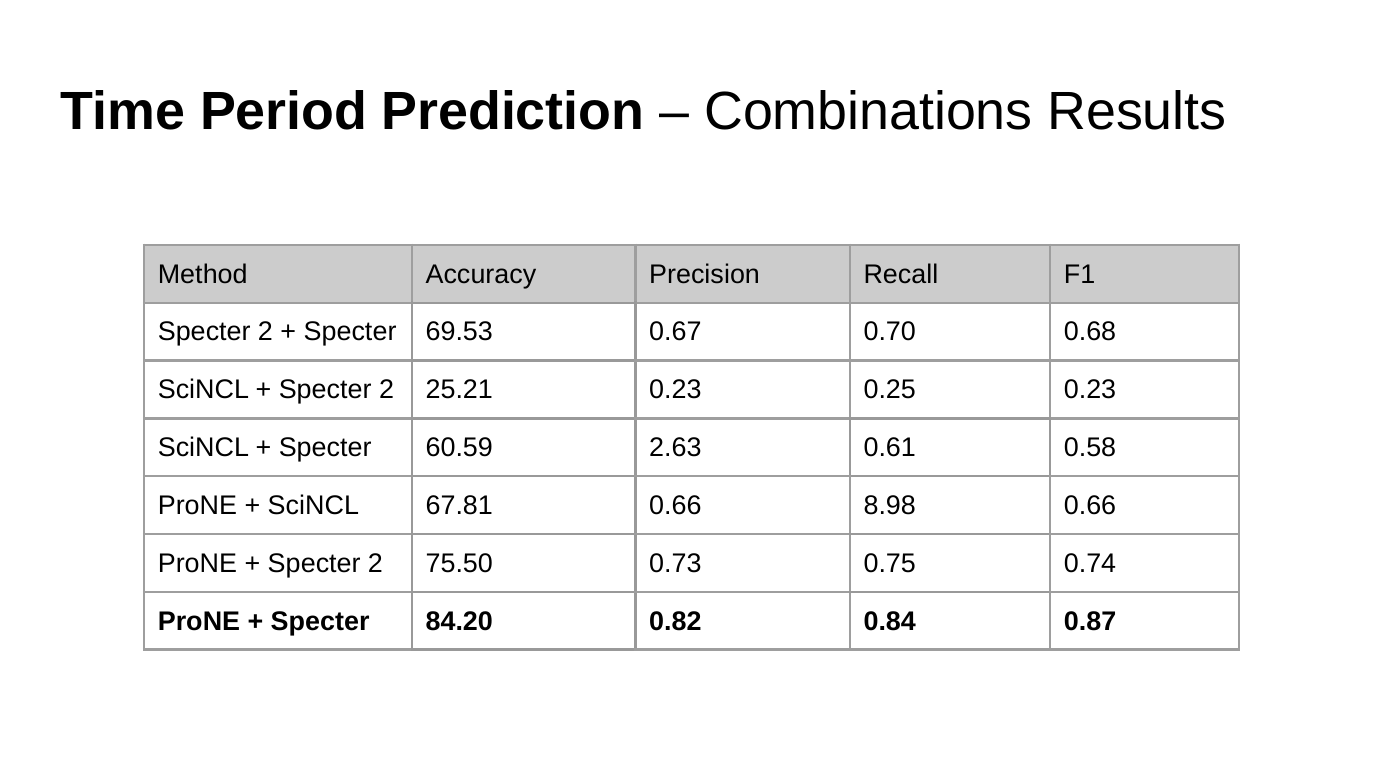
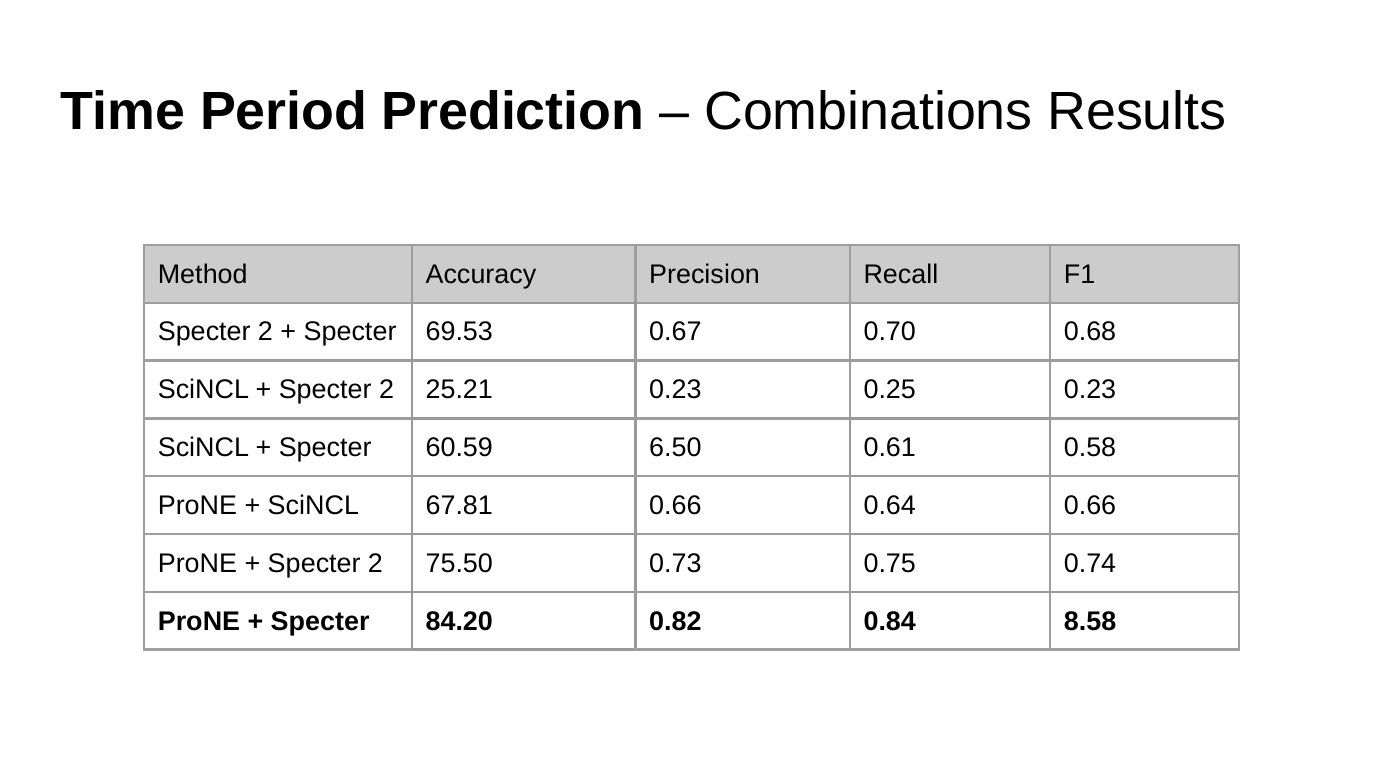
2.63: 2.63 -> 6.50
8.98: 8.98 -> 0.64
0.87: 0.87 -> 8.58
